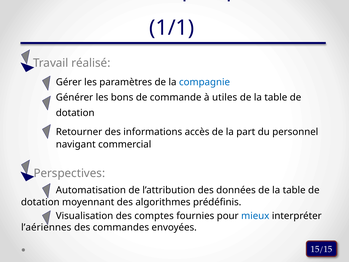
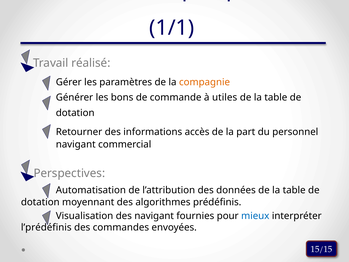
compagnie colour: blue -> orange
des comptes: comptes -> navigant
l’aériennes: l’aériennes -> l’prédéfinis
